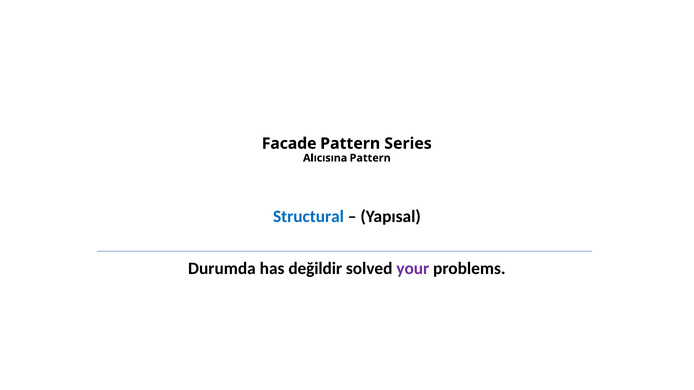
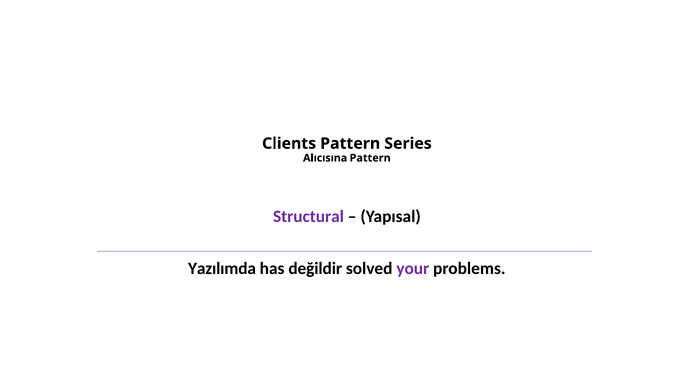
Facade: Facade -> Clients
Structural colour: blue -> purple
Durumda: Durumda -> Yazılımda
